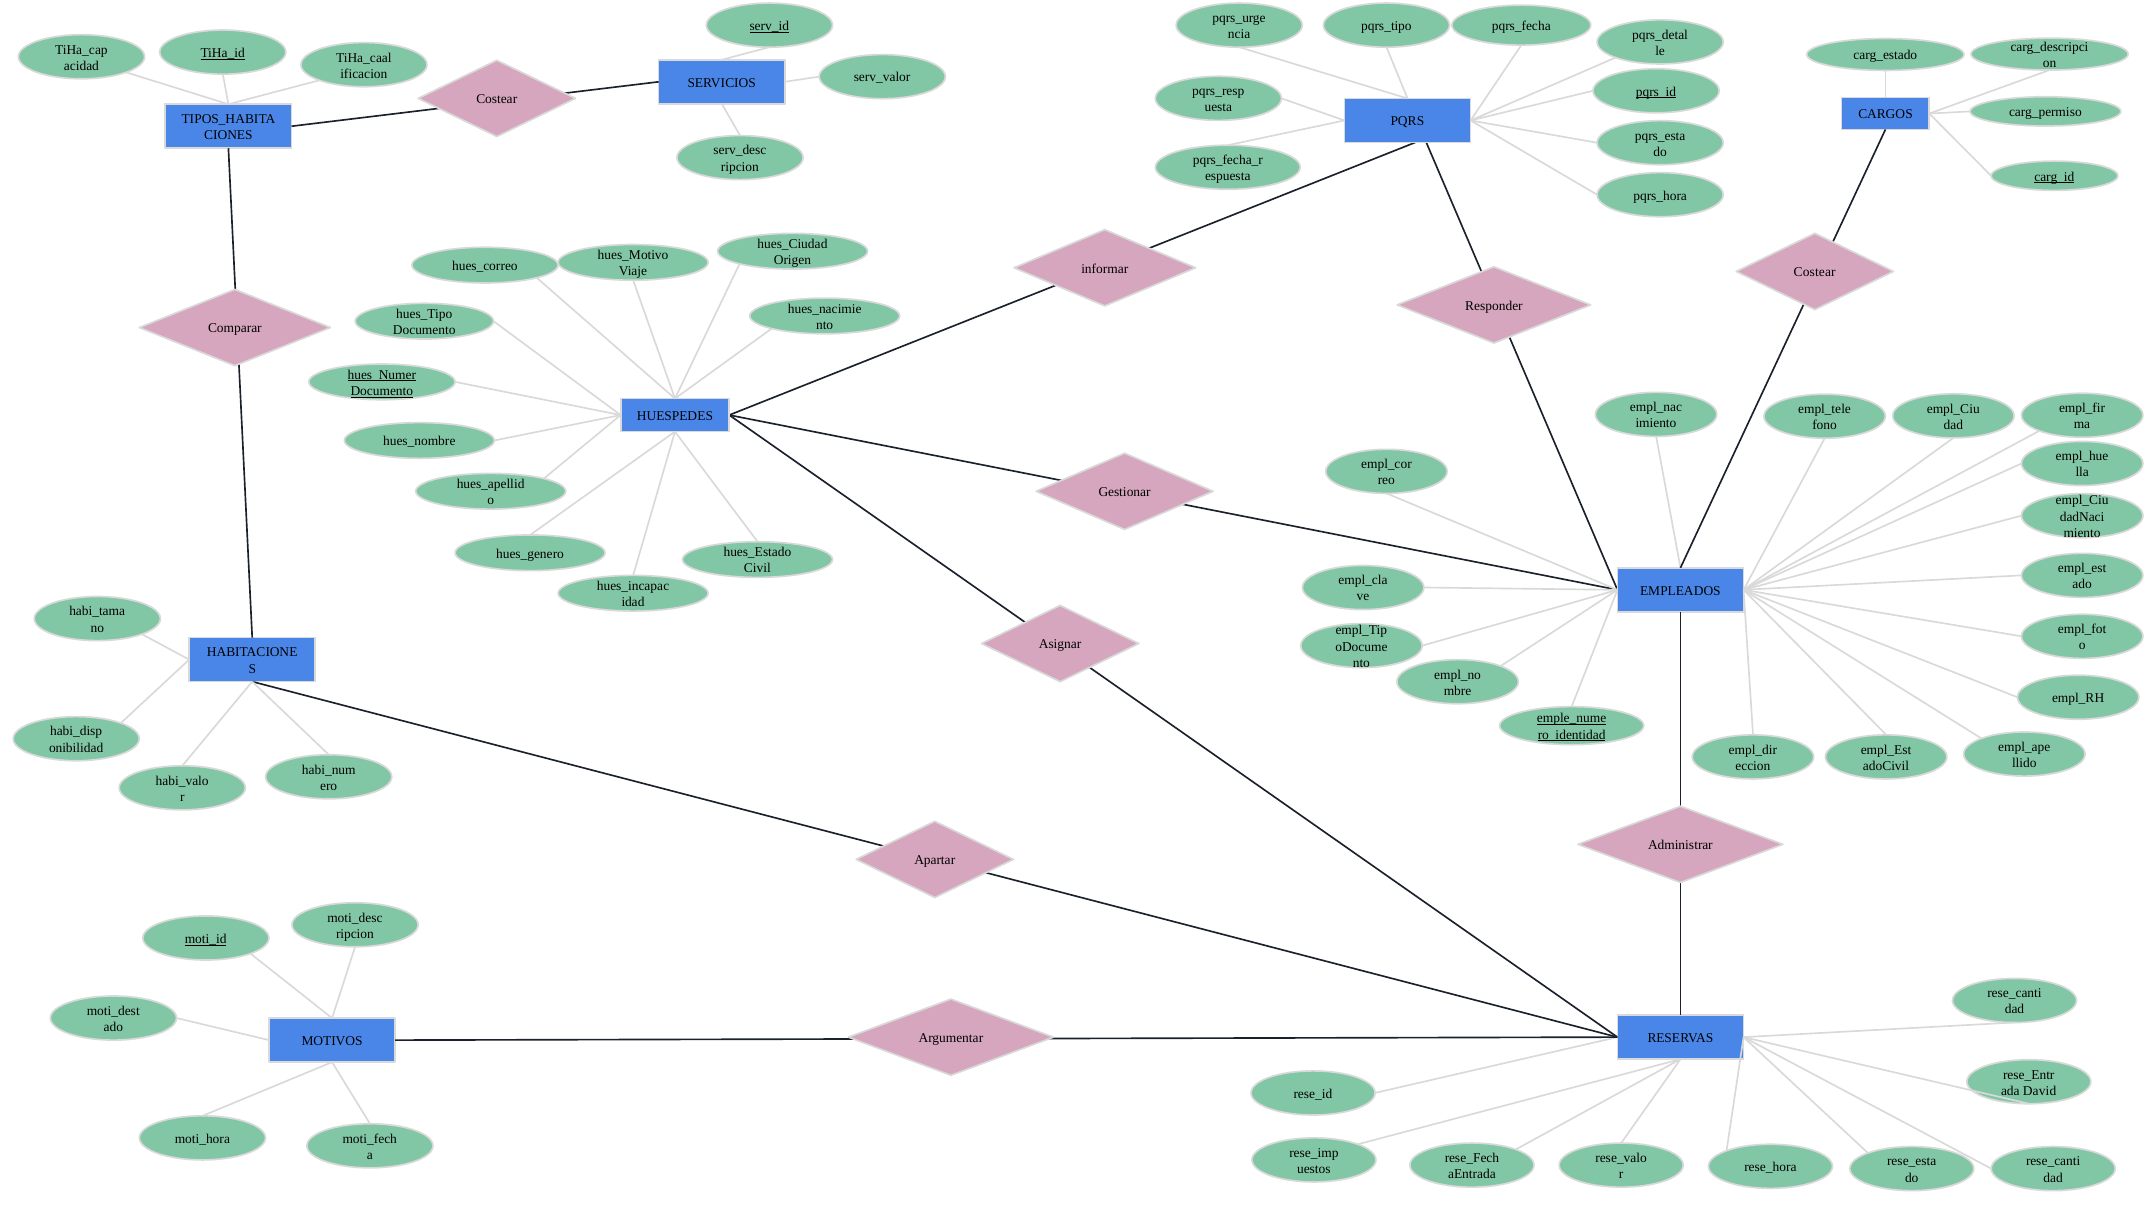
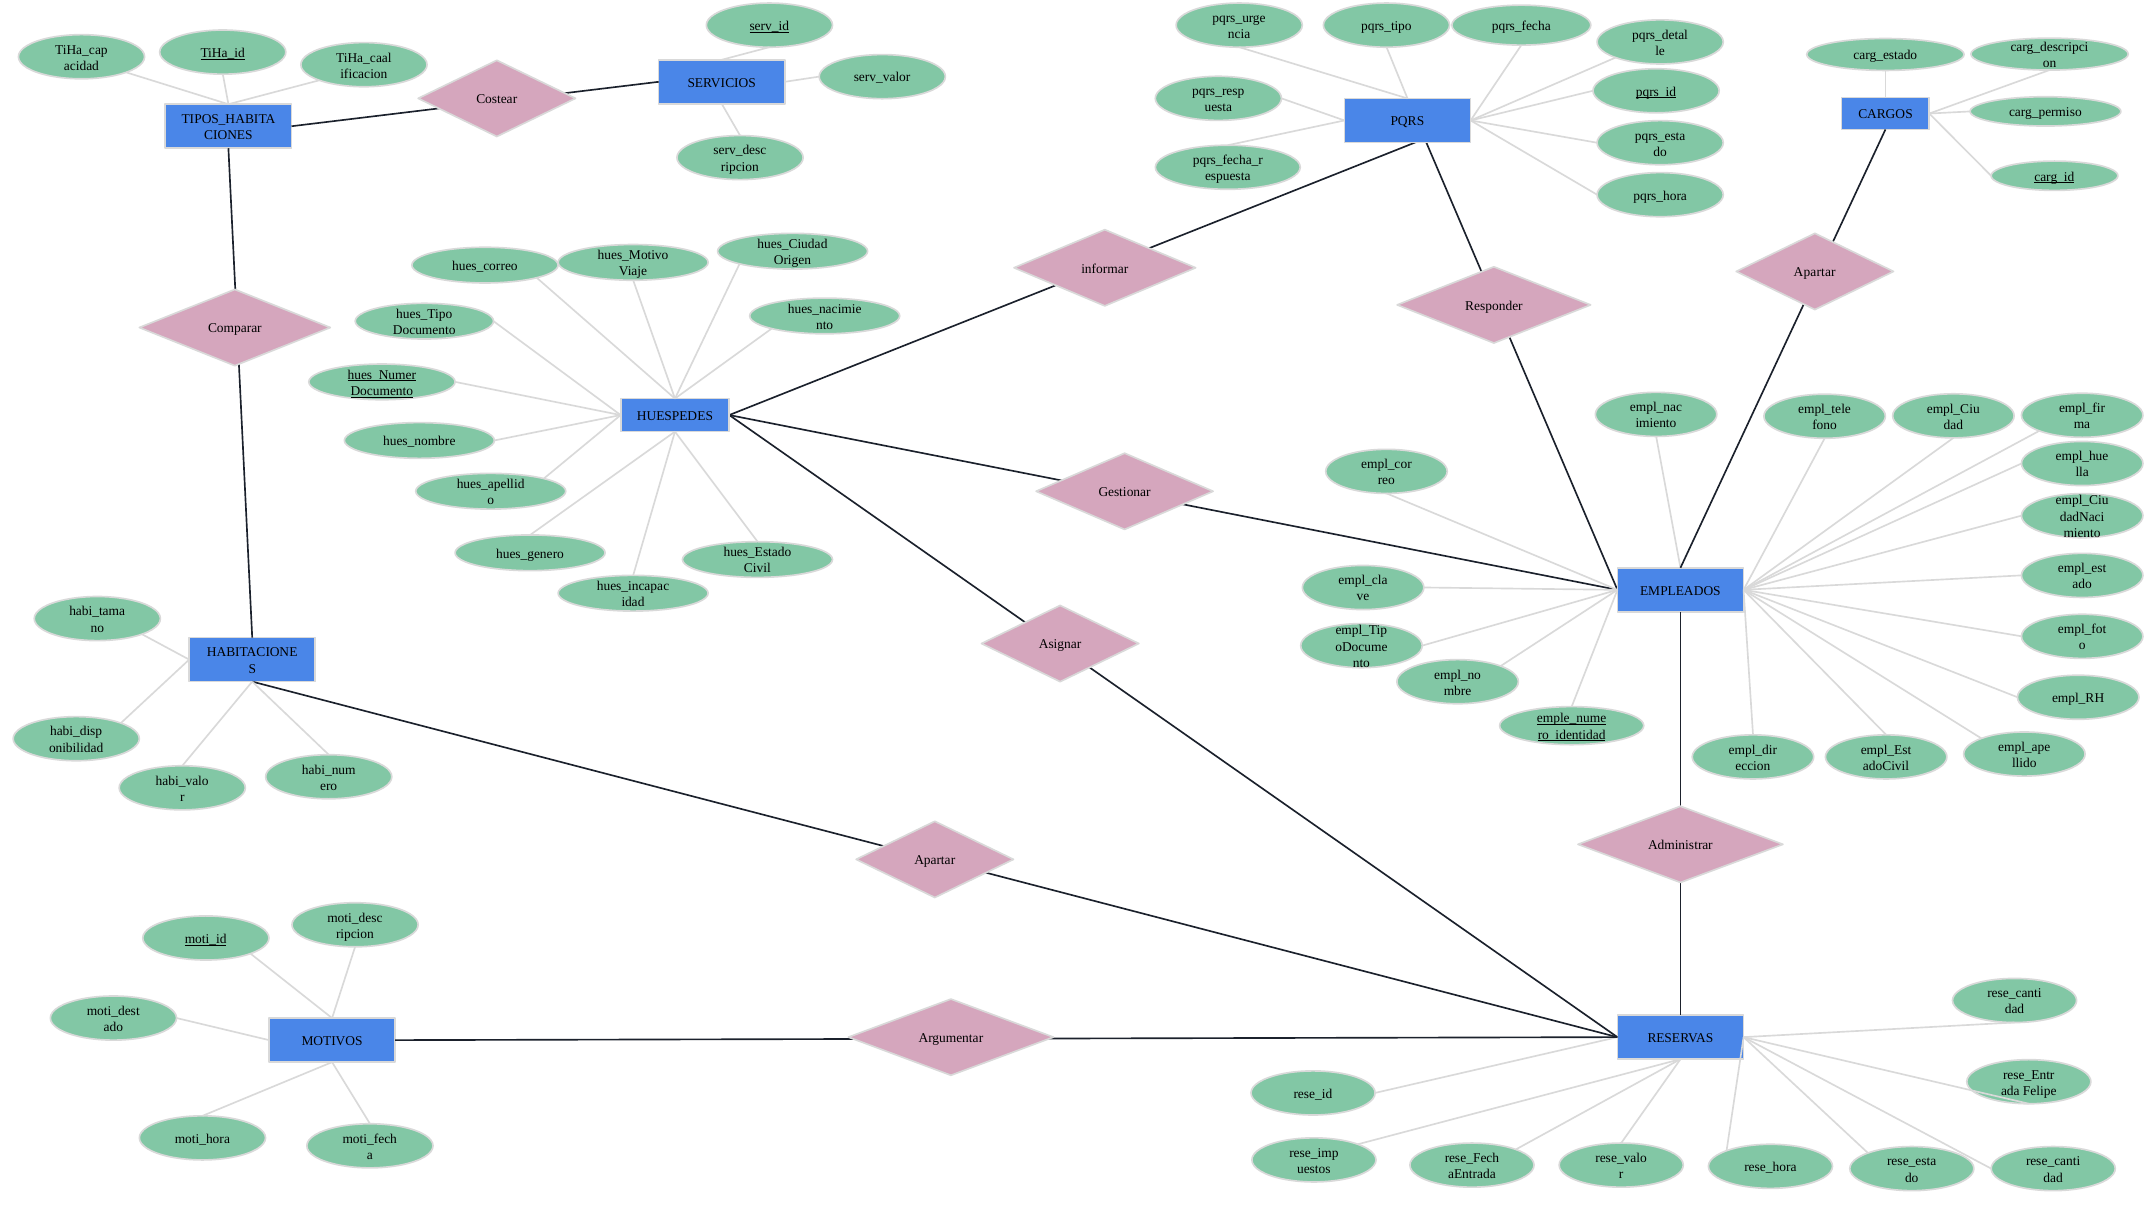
Costear at (1815, 272): Costear -> Apartar
David: David -> Felipe
